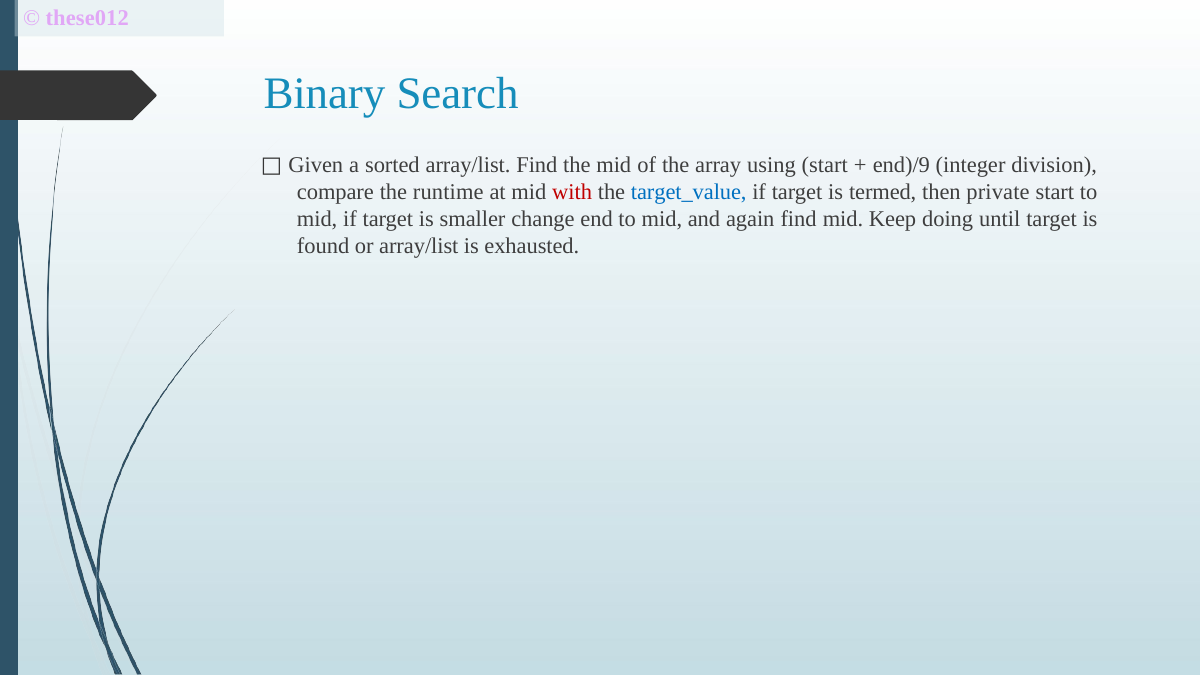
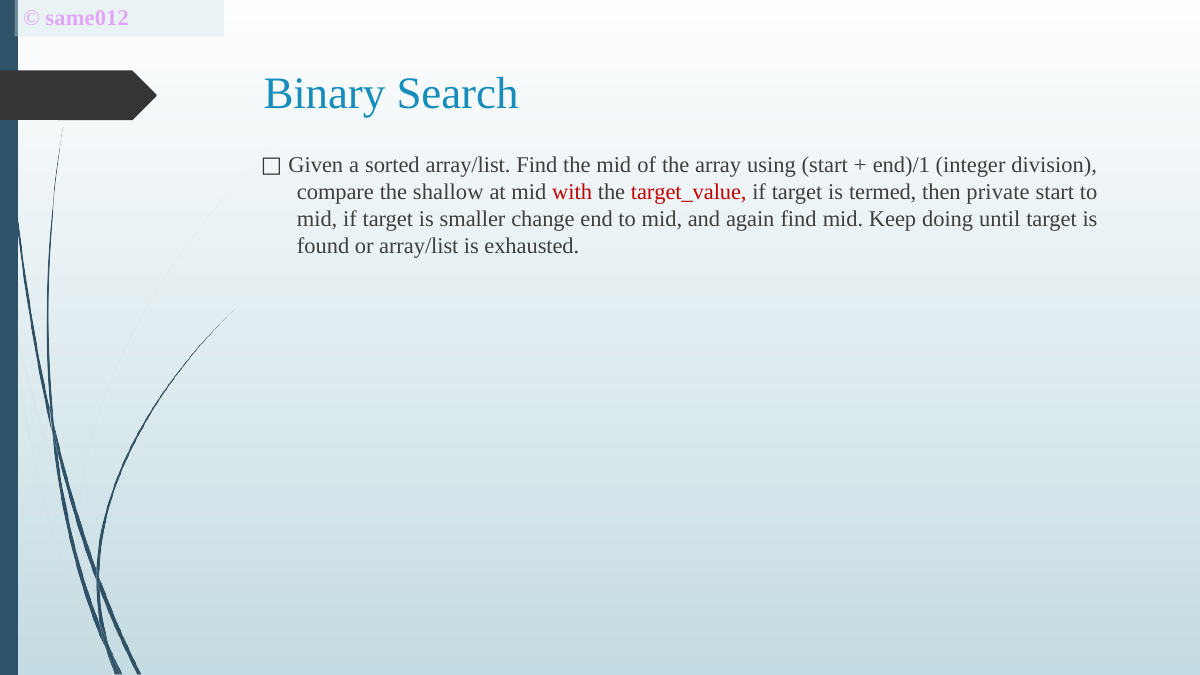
these012: these012 -> same012
end)/9: end)/9 -> end)/1
runtime: runtime -> shallow
target_value colour: blue -> red
